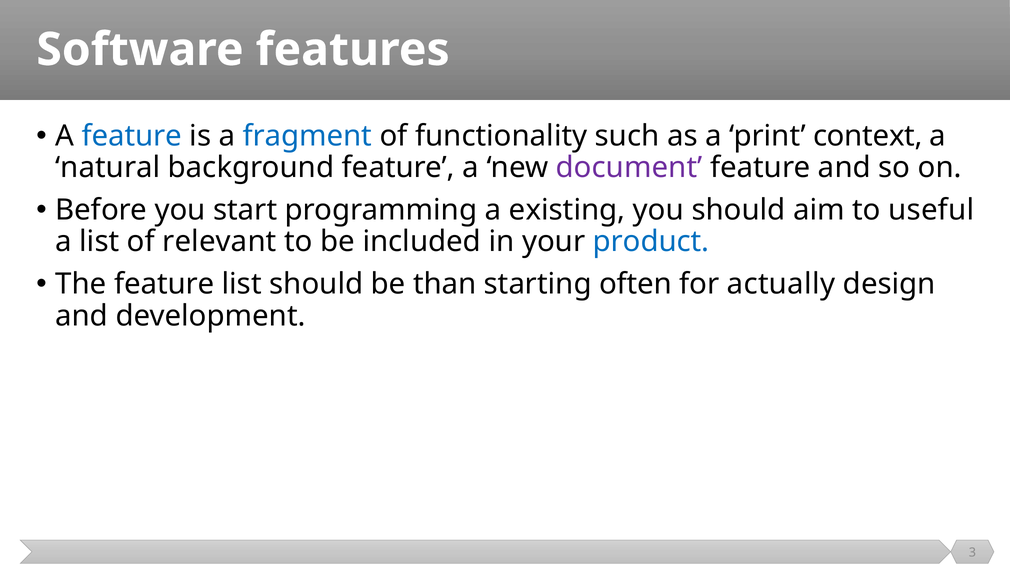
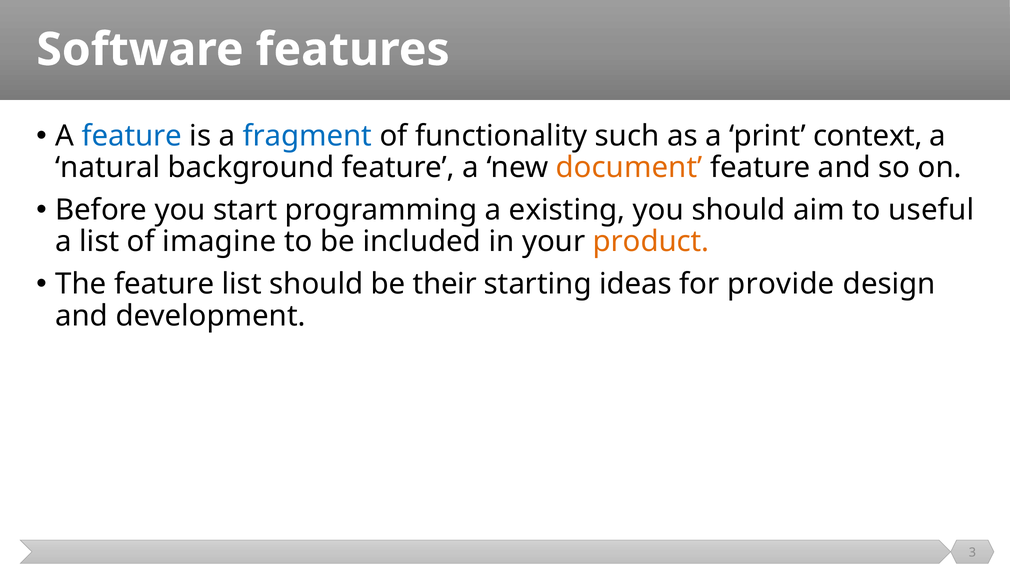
document colour: purple -> orange
relevant: relevant -> imagine
product colour: blue -> orange
than: than -> their
often: often -> ideas
actually: actually -> provide
